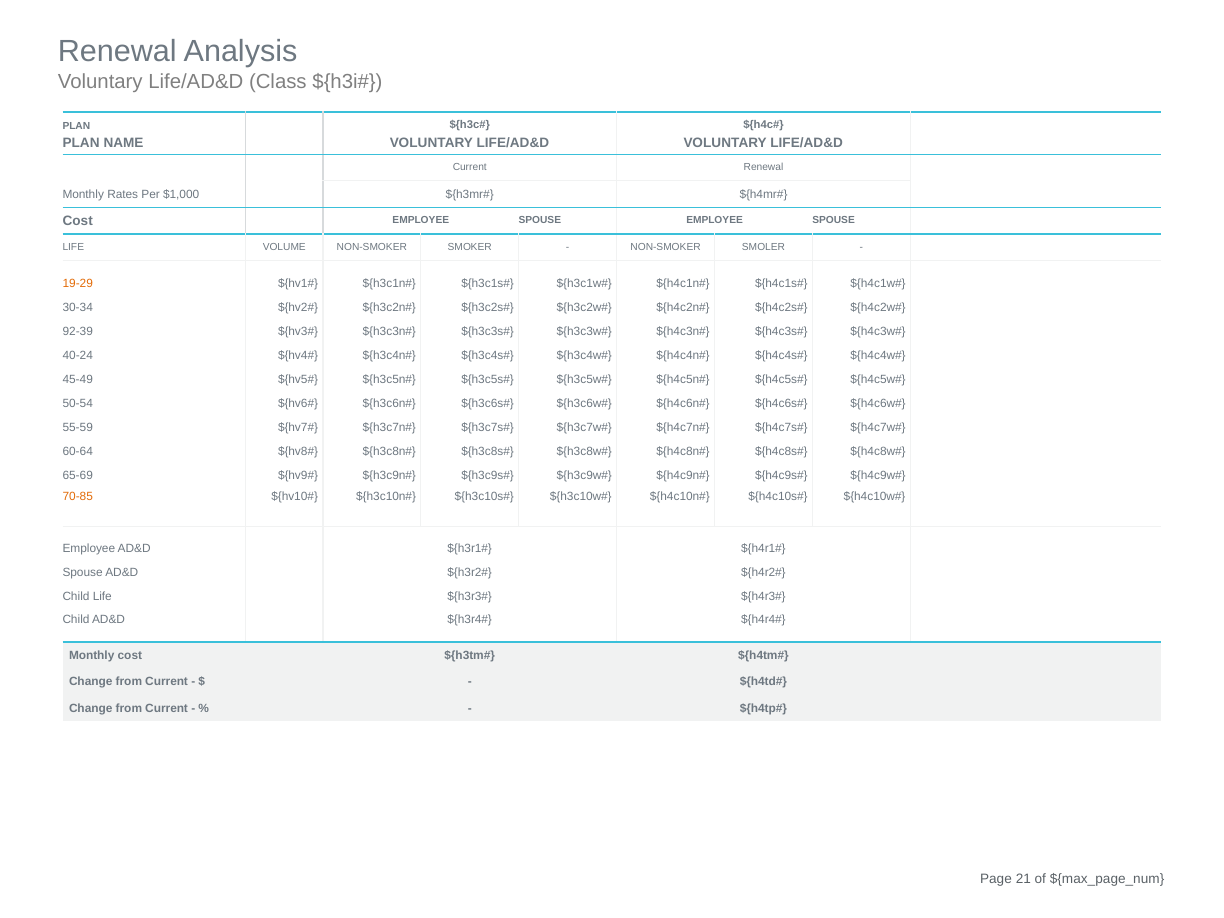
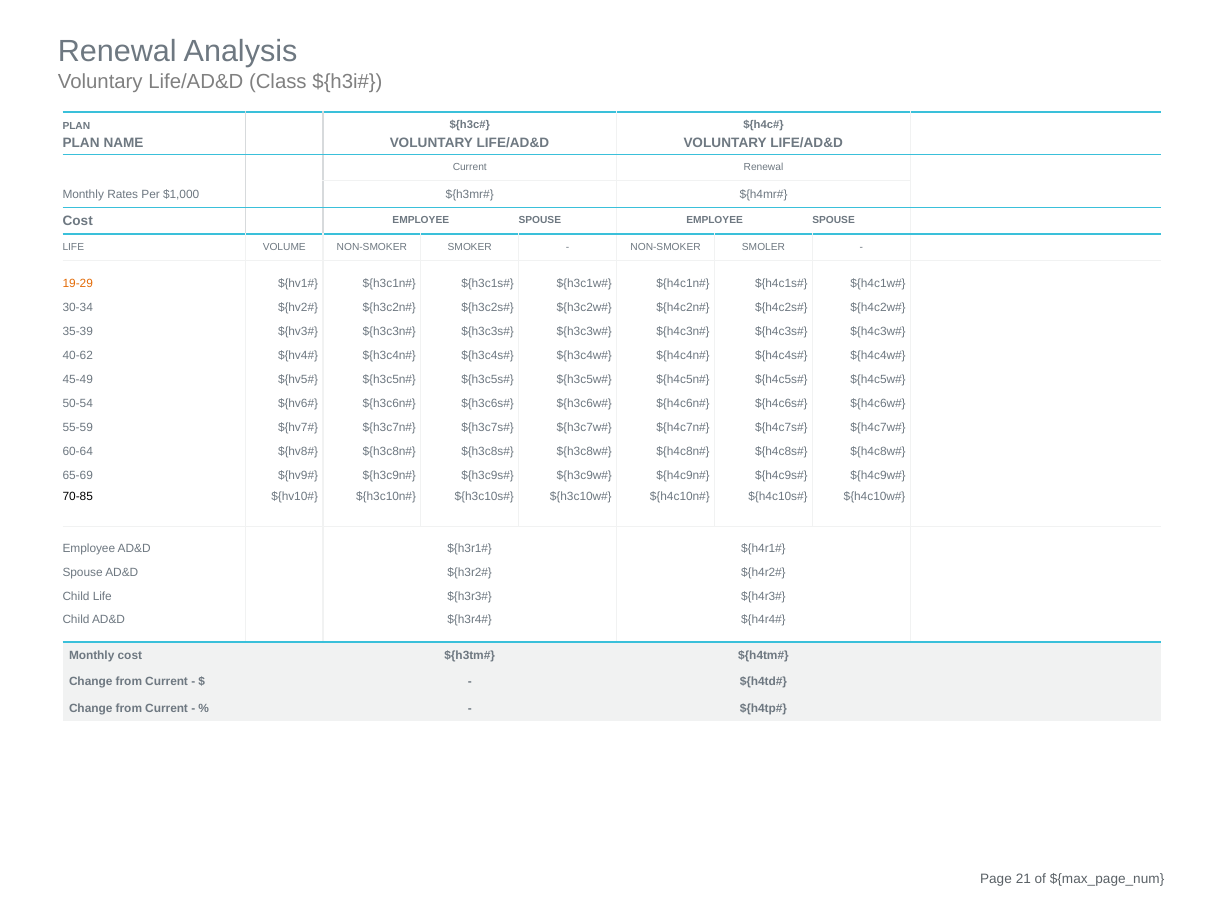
92-39: 92-39 -> 35-39
40-24: 40-24 -> 40-62
70-85 colour: orange -> black
